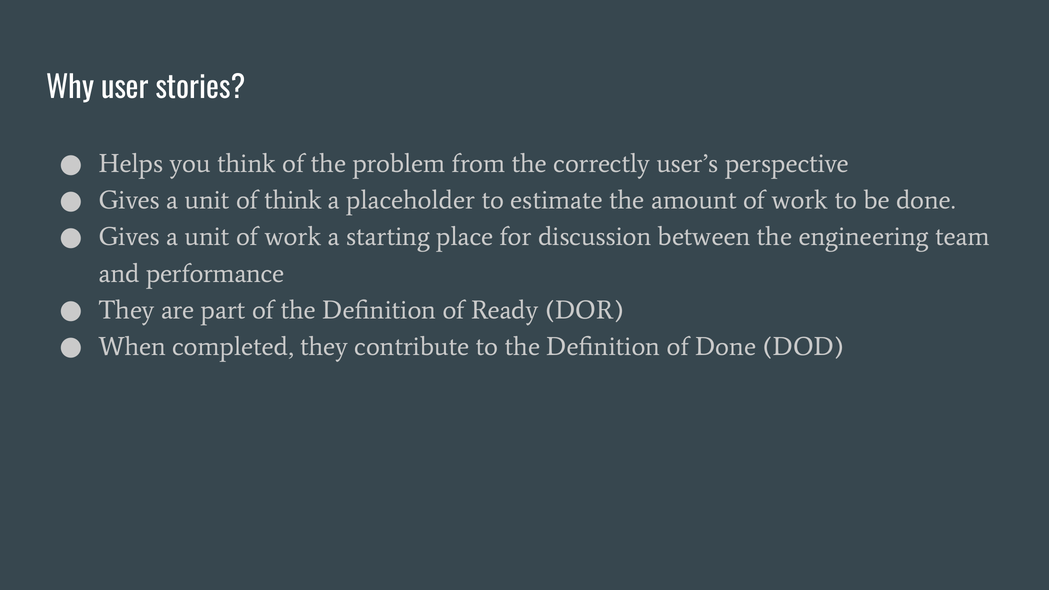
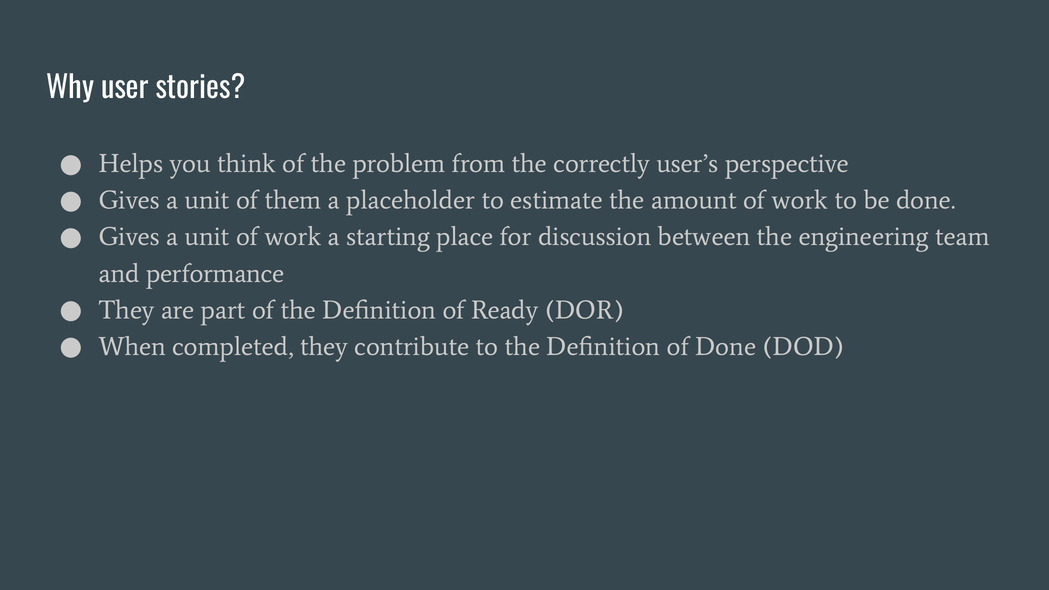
of think: think -> them
